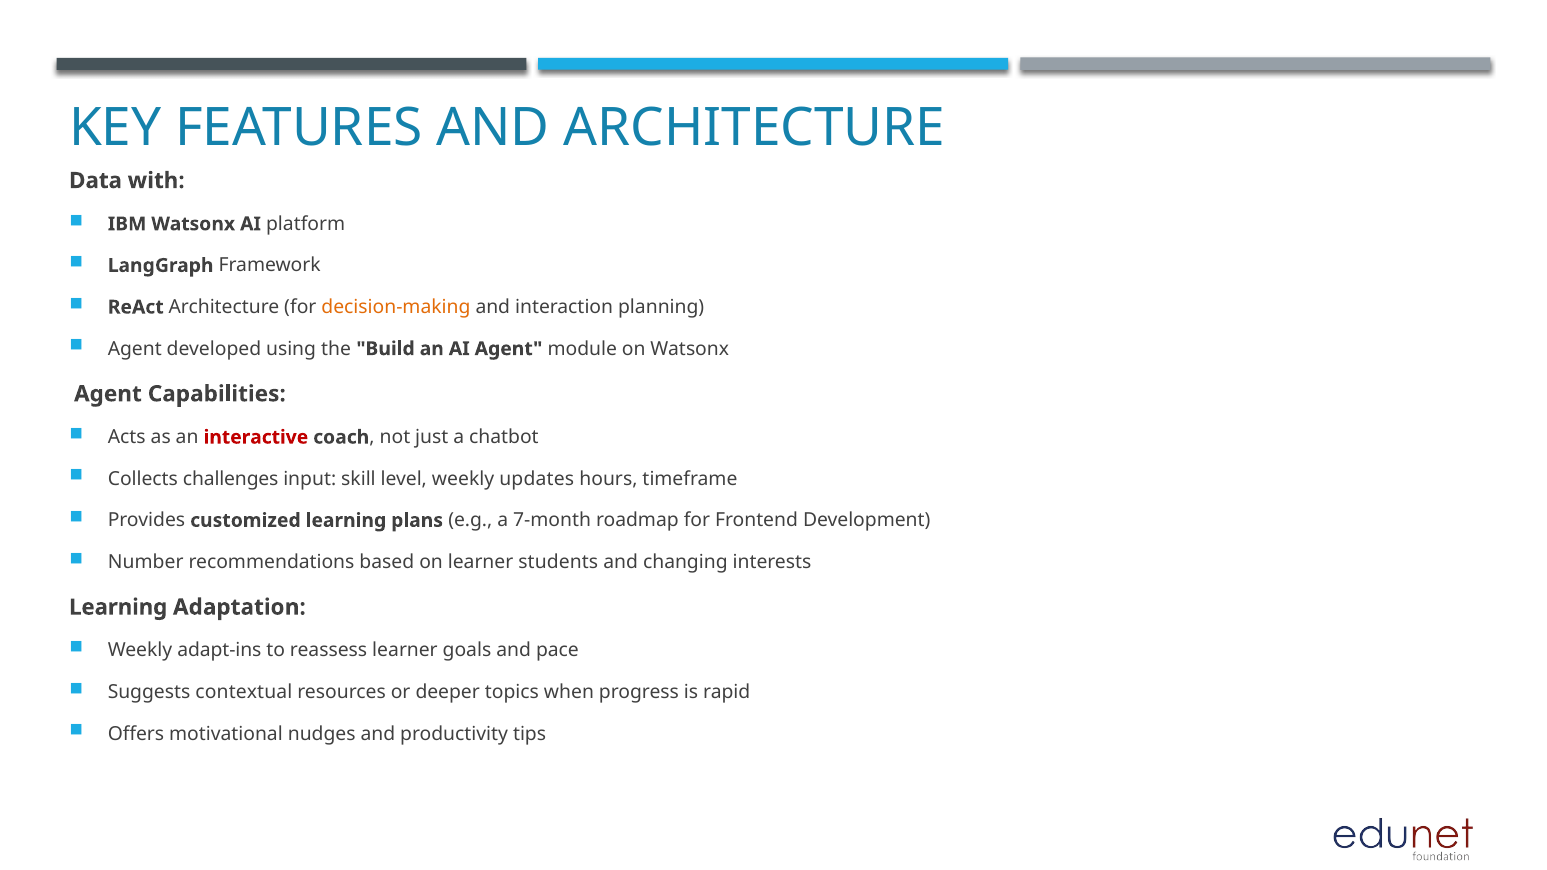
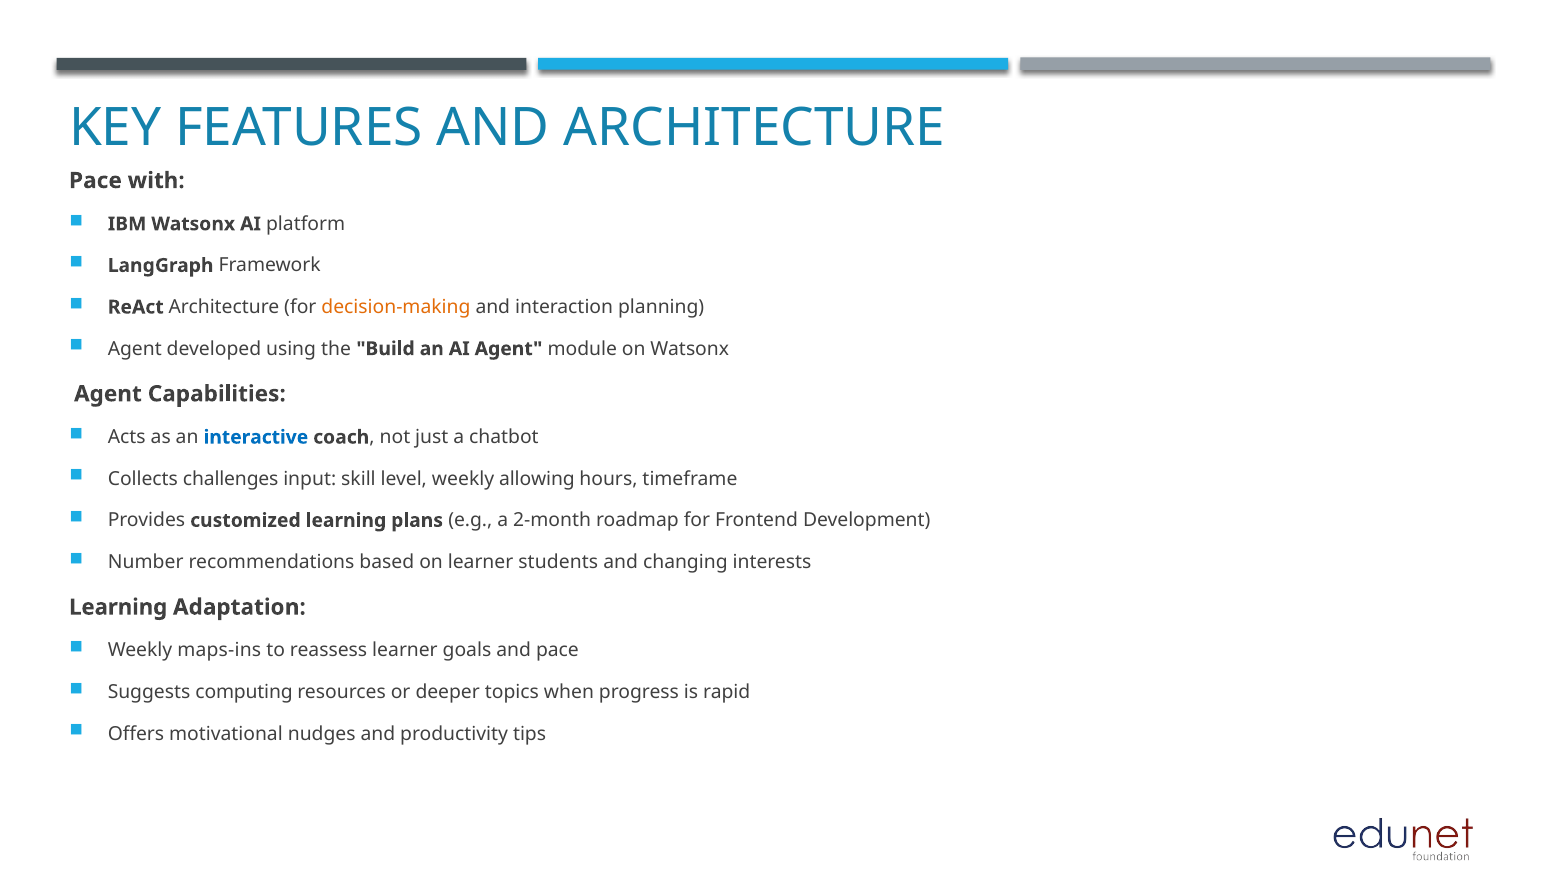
Data at (96, 181): Data -> Pace
interactive colour: red -> blue
updates: updates -> allowing
7-month: 7-month -> 2-month
adapt-ins: adapt-ins -> maps-ins
contextual: contextual -> computing
